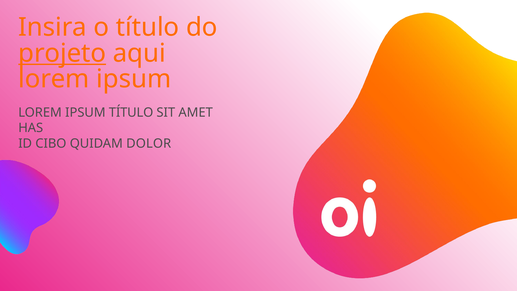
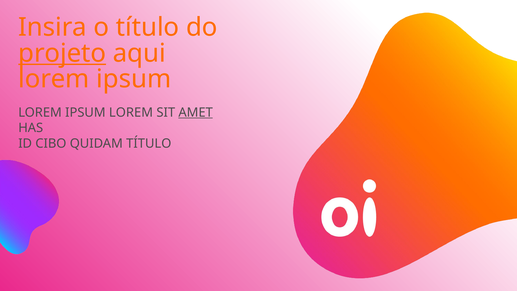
IPSUM TÍTULO: TÍTULO -> LOREM
AMET underline: none -> present
QUIDAM DOLOR: DOLOR -> TÍTULO
